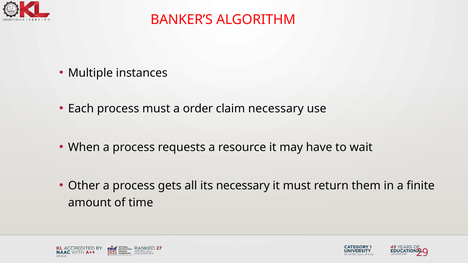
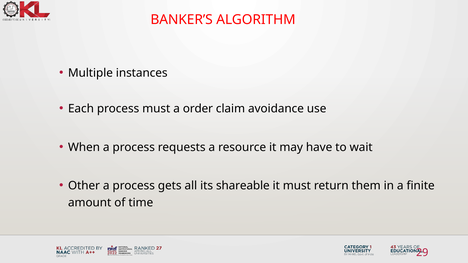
claim necessary: necessary -> avoidance
its necessary: necessary -> shareable
